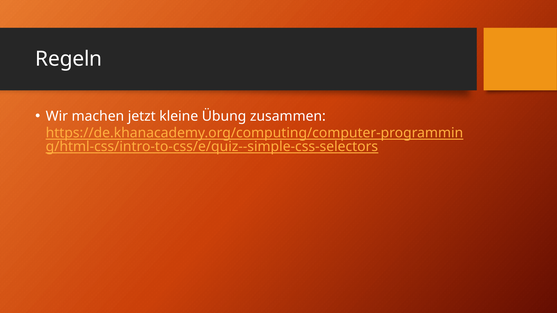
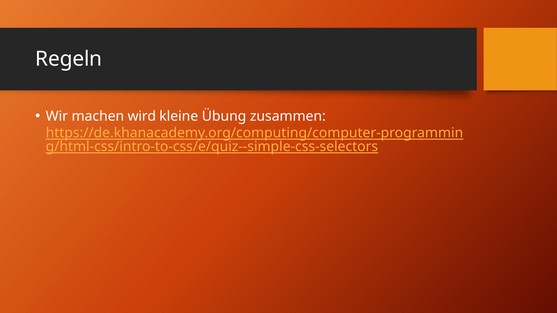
jetzt: jetzt -> wird
